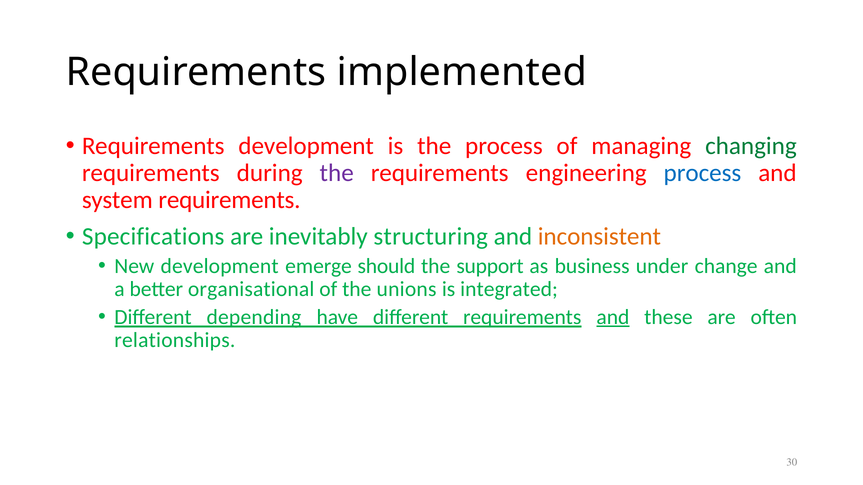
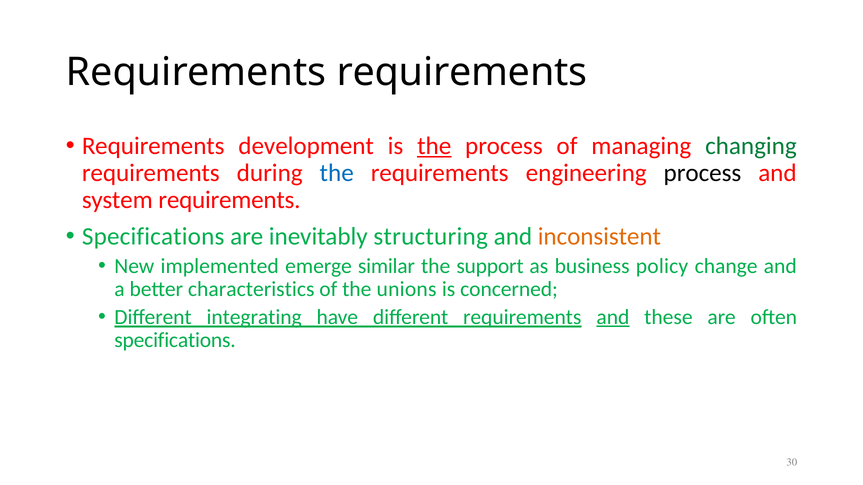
Requirements implemented: implemented -> requirements
the at (434, 146) underline: none -> present
the at (337, 173) colour: purple -> blue
process at (702, 173) colour: blue -> black
New development: development -> implemented
should: should -> similar
under: under -> policy
organisational: organisational -> characteristics
integrated: integrated -> concerned
depending: depending -> integrating
relationships at (175, 341): relationships -> specifications
